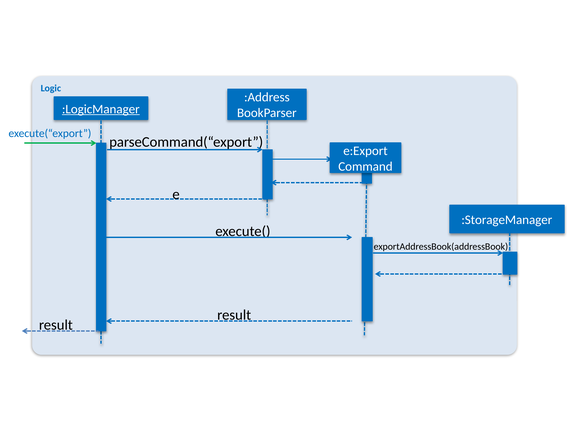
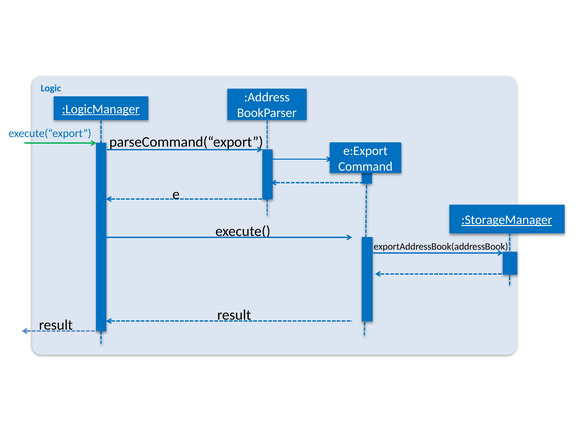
:StorageManager underline: none -> present
